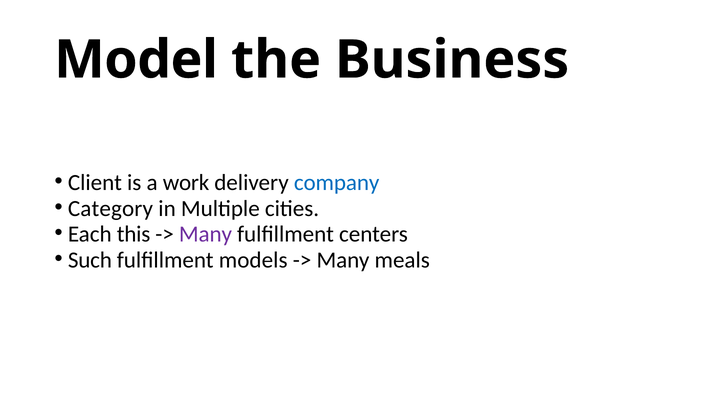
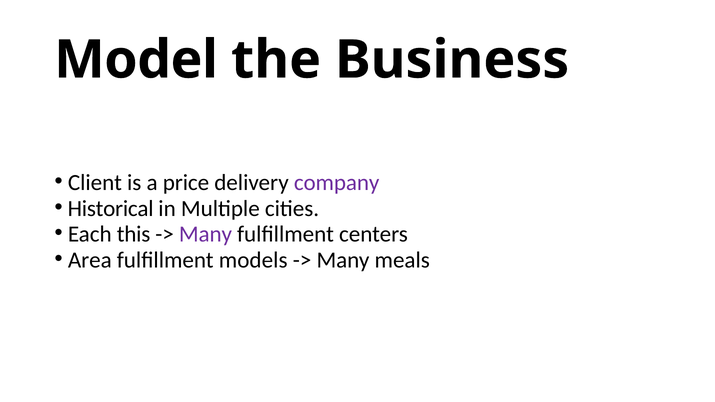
work: work -> price
company colour: blue -> purple
Category: Category -> Historical
Such: Such -> Area
